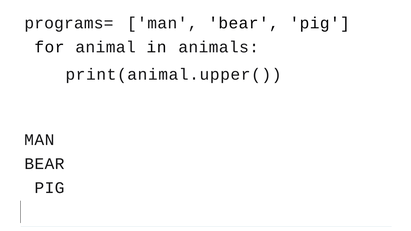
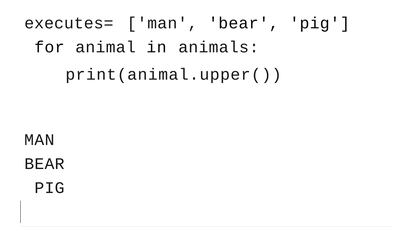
programs=: programs= -> executes=
